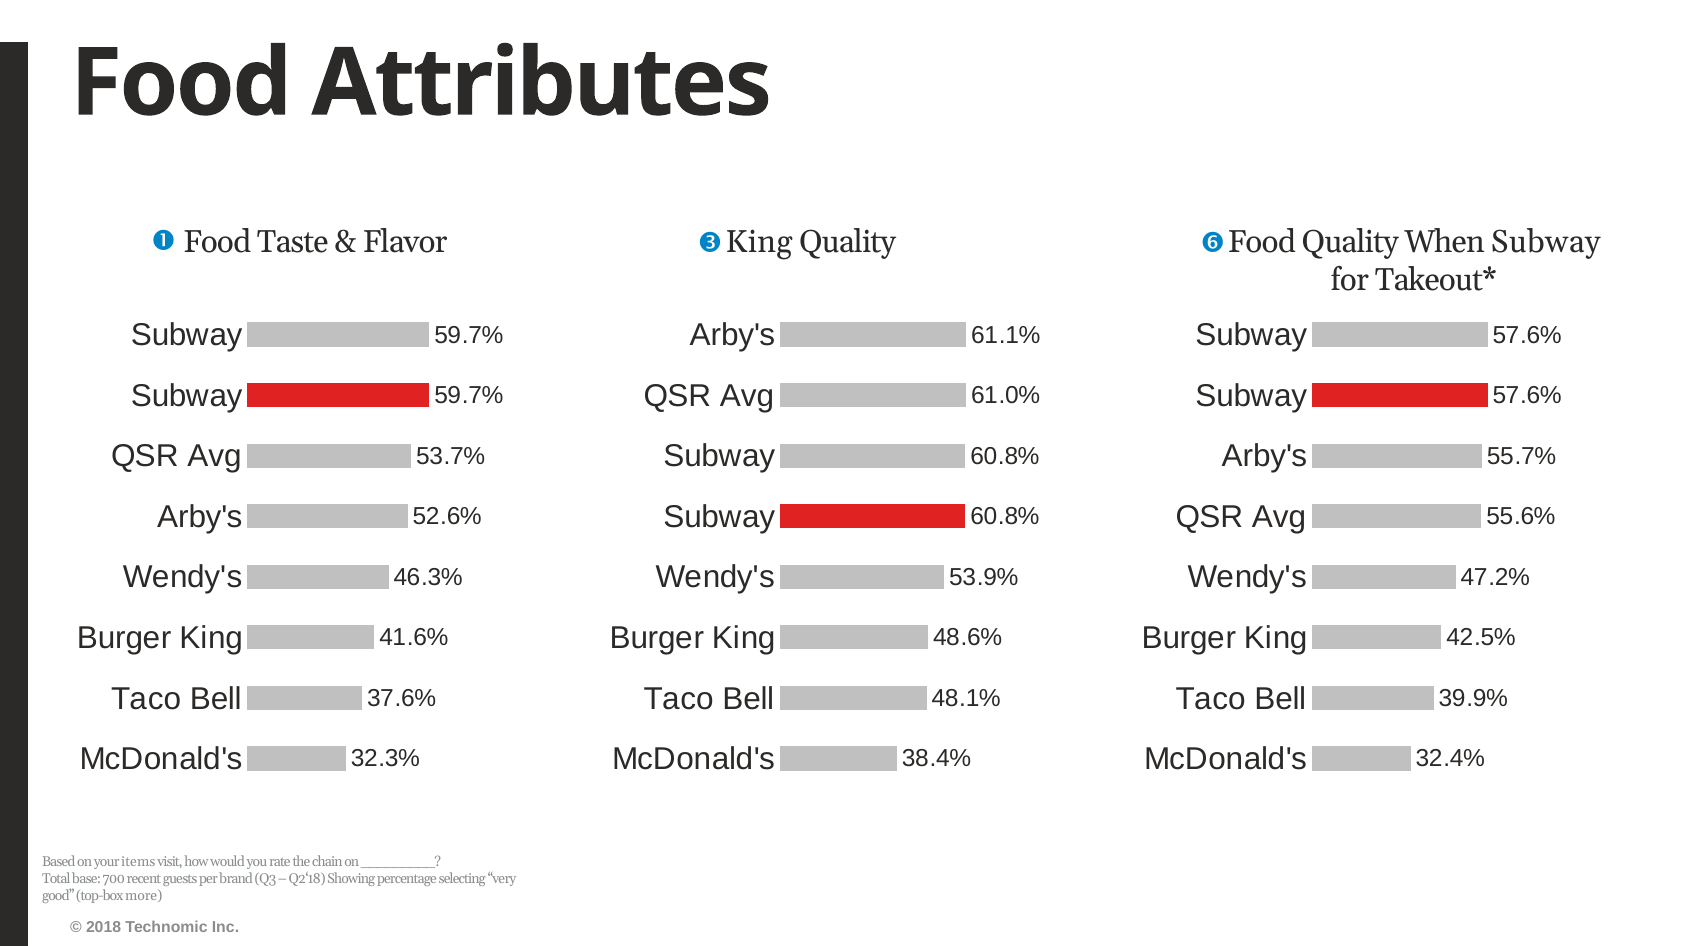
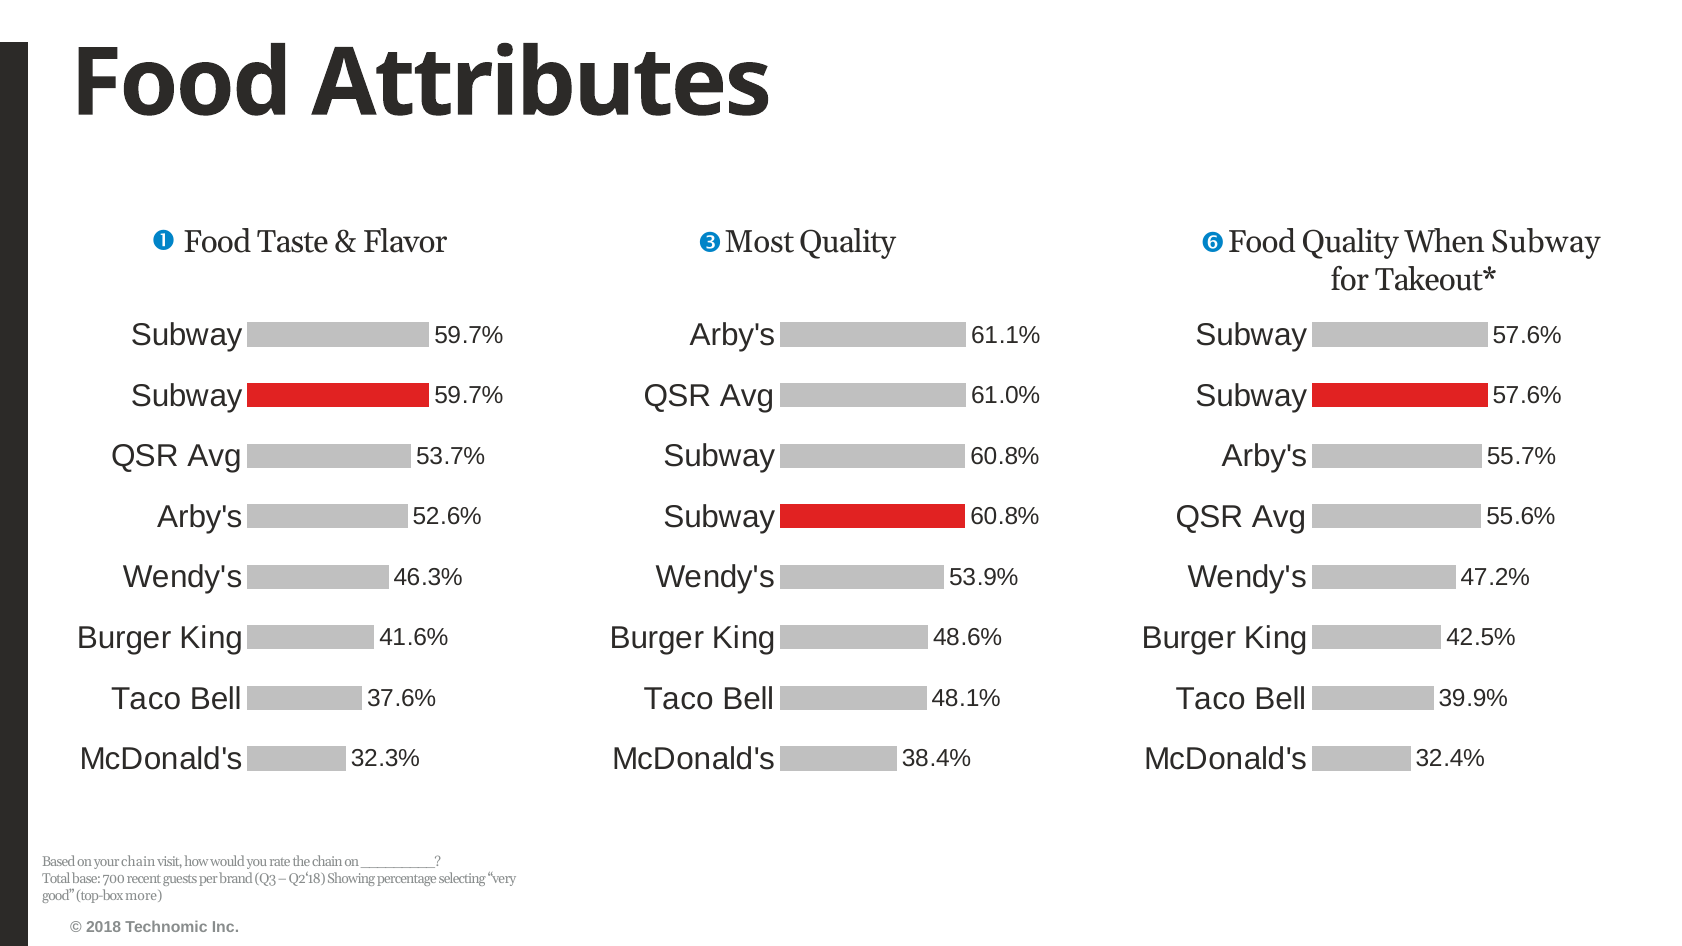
Flavor King: King -> Most
your items: items -> chain
